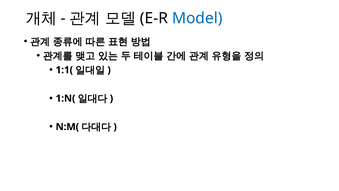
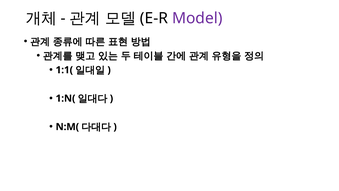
Model colour: blue -> purple
